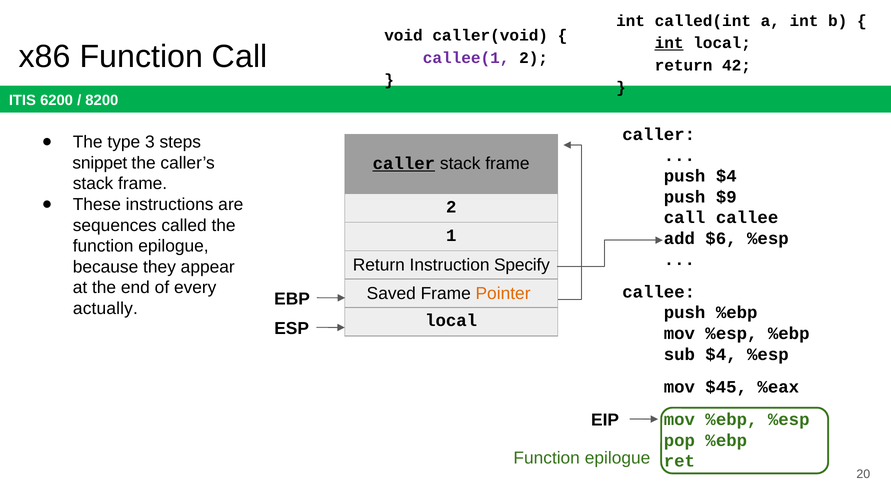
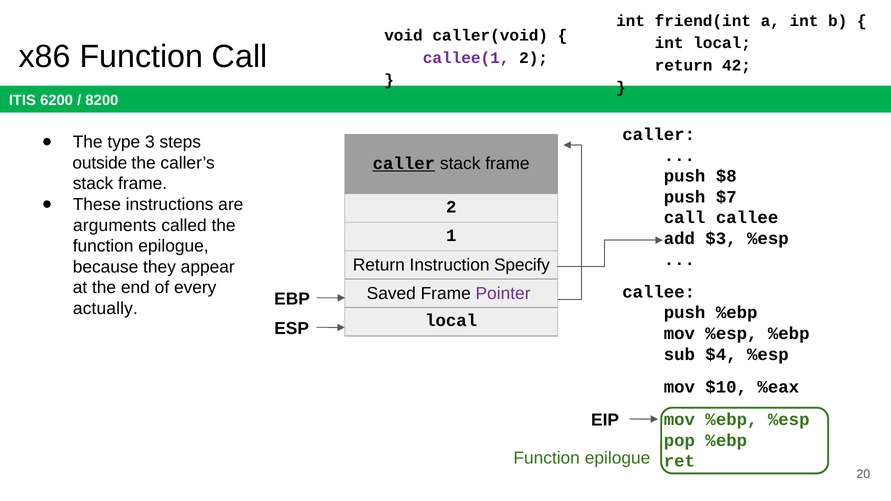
called(int: called(int -> friend(int
int at (669, 43) underline: present -> none
snippet: snippet -> outside
push $4: $4 -> $8
$9: $9 -> $7
sequences: sequences -> arguments
$6: $6 -> $3
Pointer colour: orange -> purple
$45: $45 -> $10
